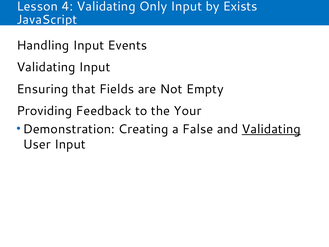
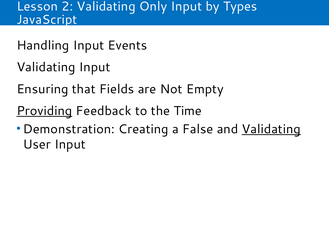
4: 4 -> 2
Exists: Exists -> Types
Providing underline: none -> present
Your: Your -> Time
